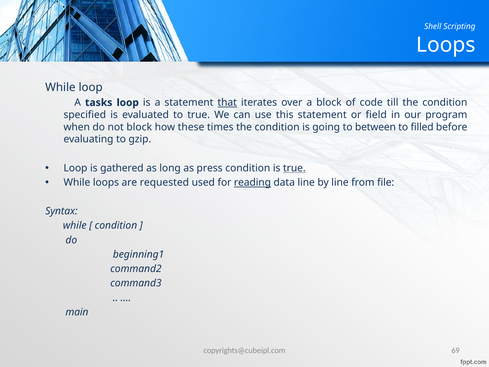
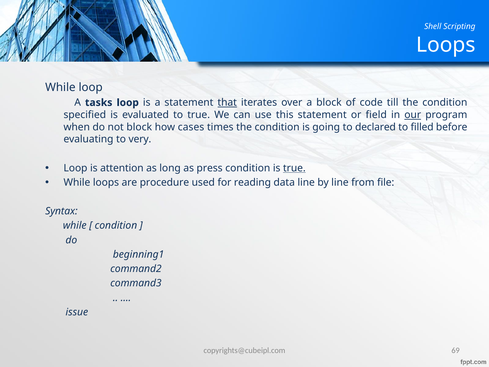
our underline: none -> present
these: these -> cases
between: between -> declared
gzip: gzip -> very
gathered: gathered -> attention
requested: requested -> procedure
reading underline: present -> none
main: main -> issue
